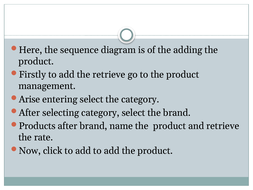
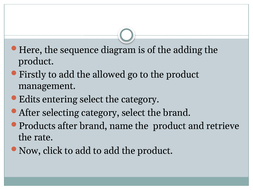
the retrieve: retrieve -> allowed
Arise: Arise -> Edits
